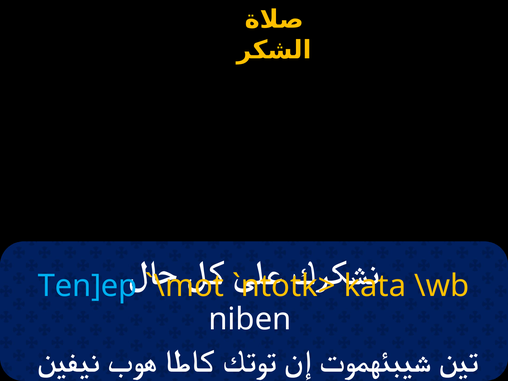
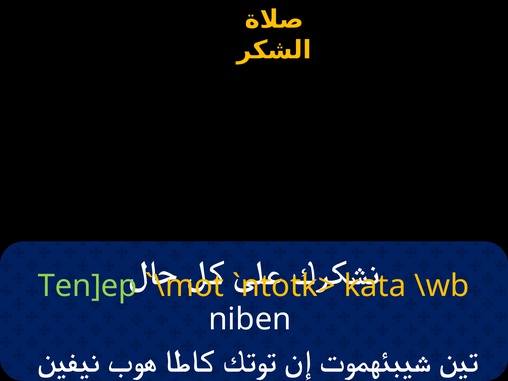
Ten]ep colour: light blue -> light green
